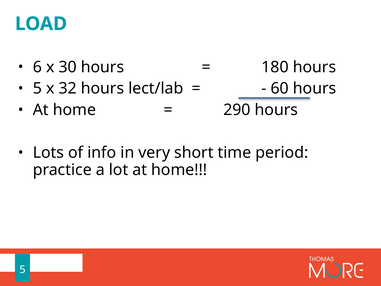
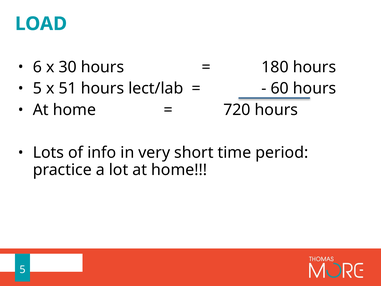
32: 32 -> 51
290: 290 -> 720
